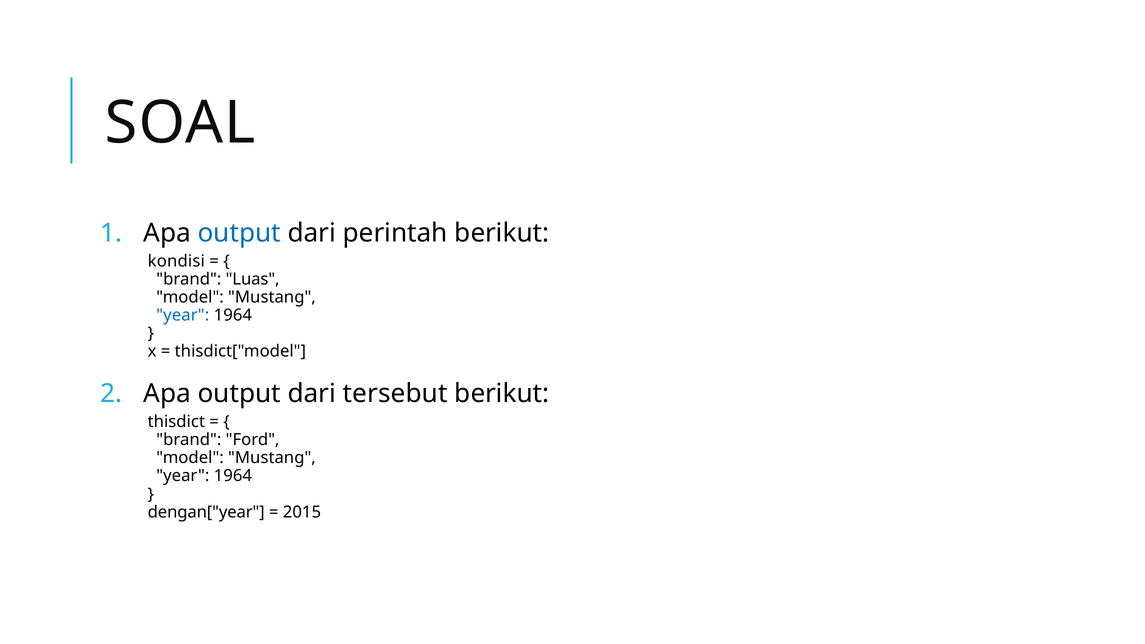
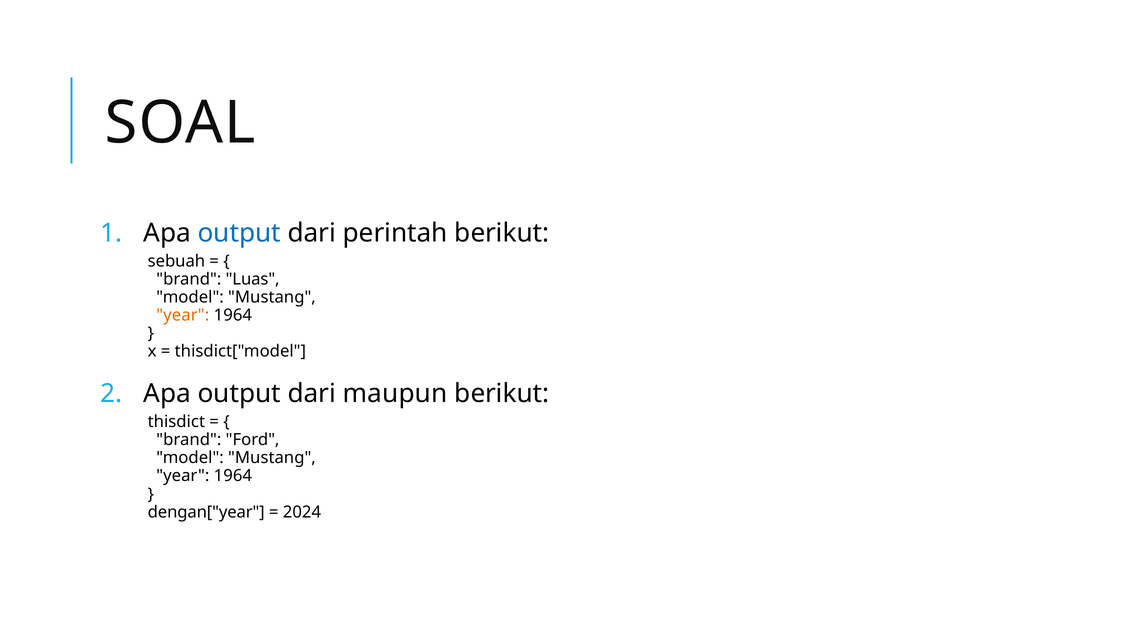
kondisi: kondisi -> sebuah
year at (183, 315) colour: blue -> orange
tersebut: tersebut -> maupun
2015: 2015 -> 2024
